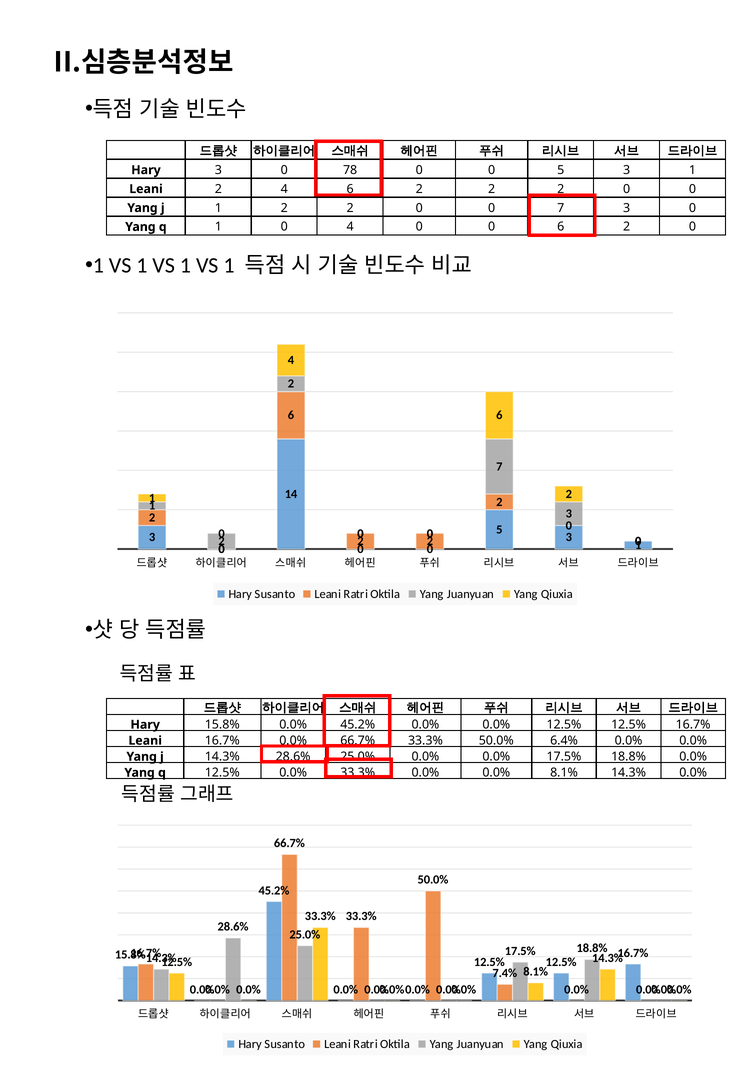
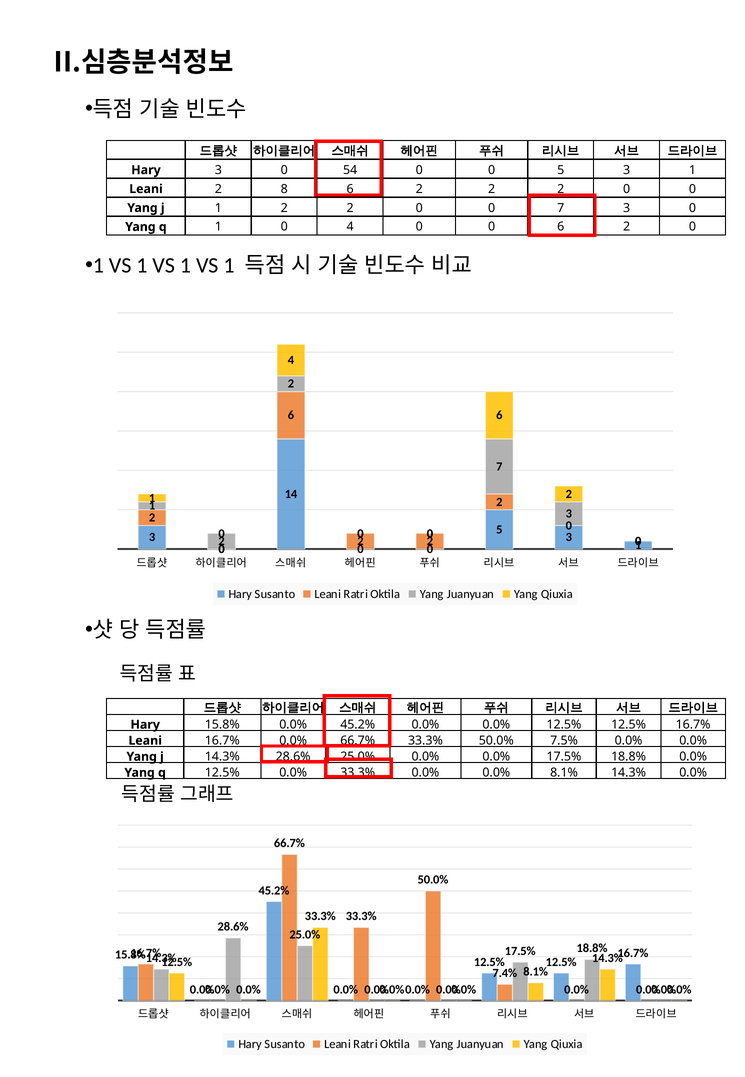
78: 78 -> 54
2 4: 4 -> 8
6.4%: 6.4% -> 7.5%
